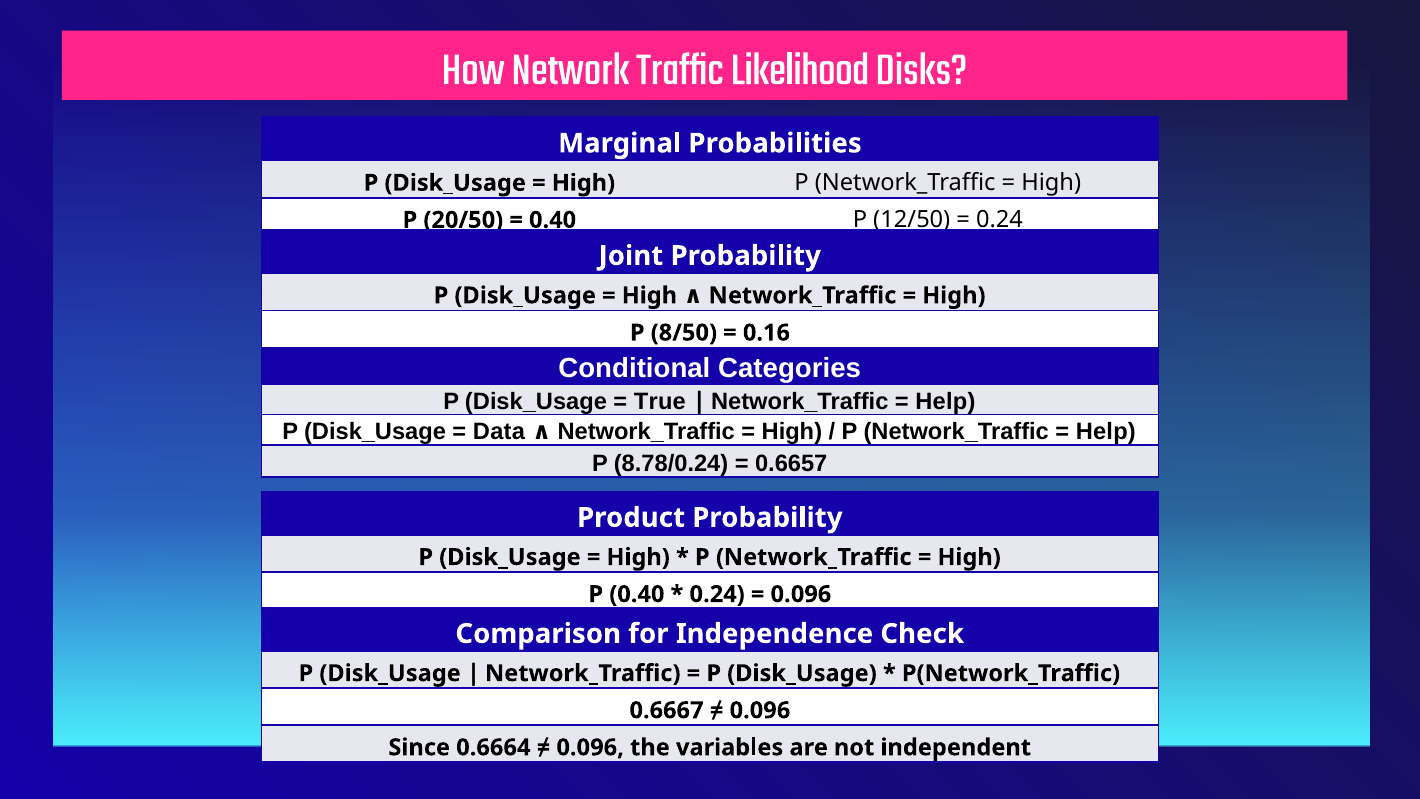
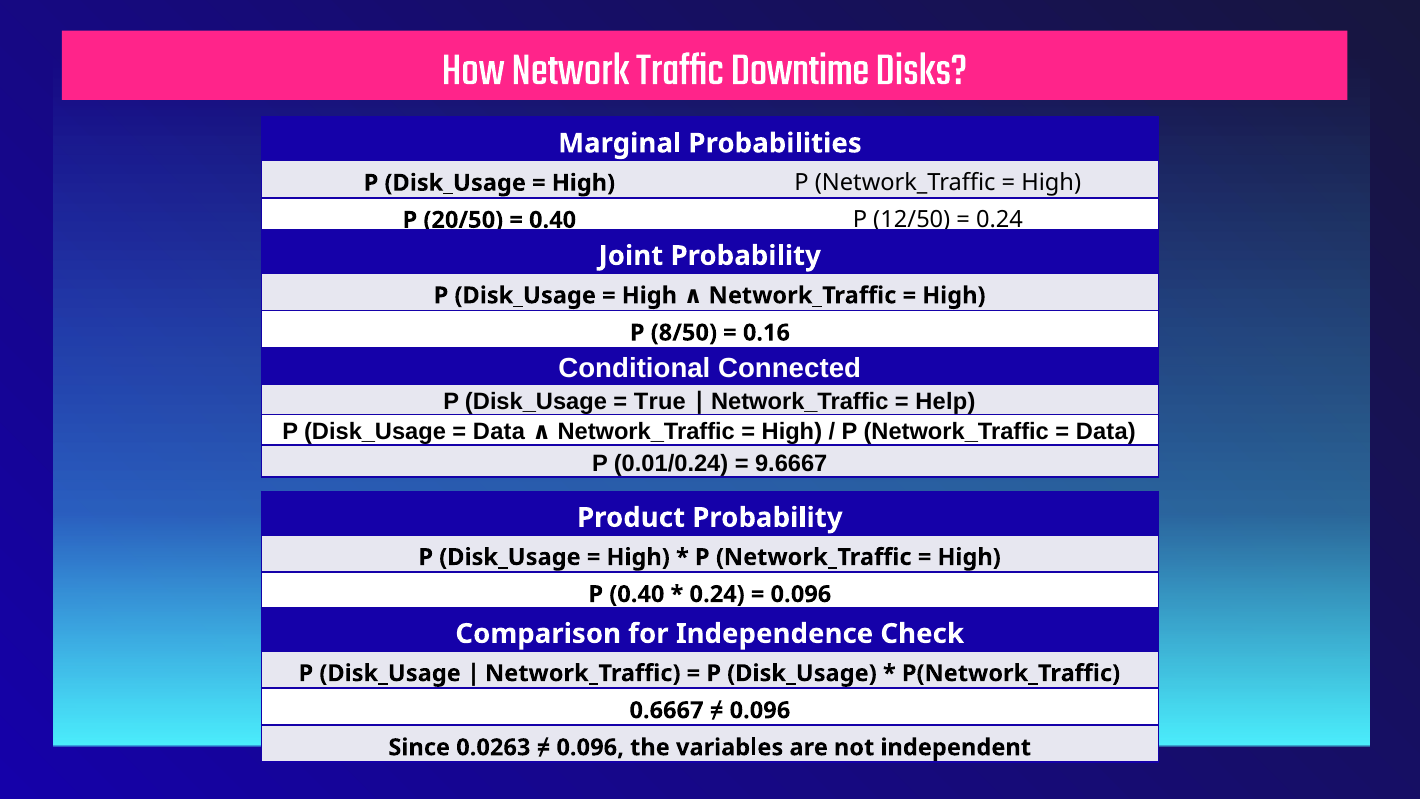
Likelihood: Likelihood -> Downtime
Categories: Categories -> Connected
Help at (1106, 432): Help -> Data
8.78/0.24: 8.78/0.24 -> 0.01/0.24
0.6657: 0.6657 -> 9.6667
0.6664: 0.6664 -> 0.0263
